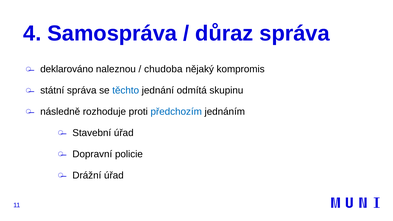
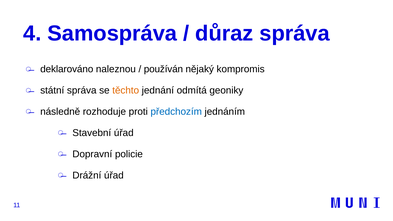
chudoba: chudoba -> používán
těchto colour: blue -> orange
skupinu: skupinu -> geoniky
